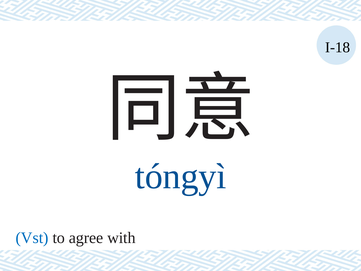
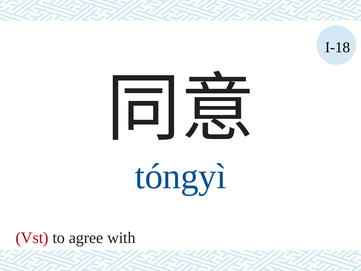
Vst colour: blue -> red
